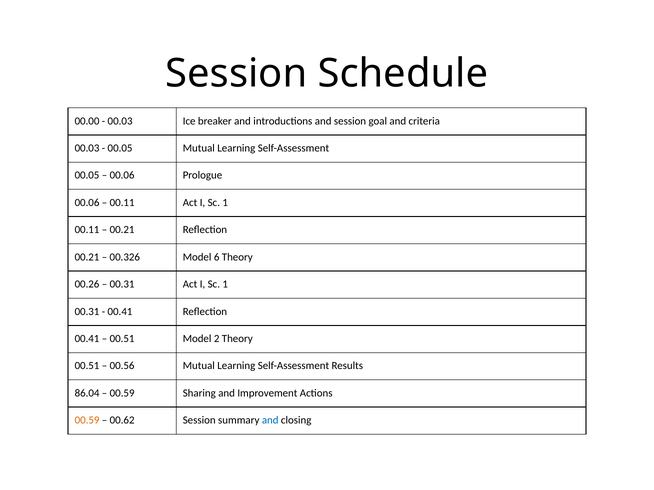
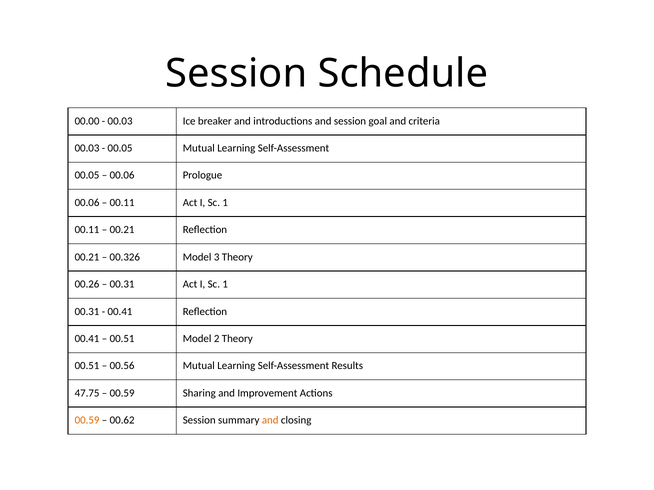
6: 6 -> 3
86.04: 86.04 -> 47.75
and at (270, 421) colour: blue -> orange
